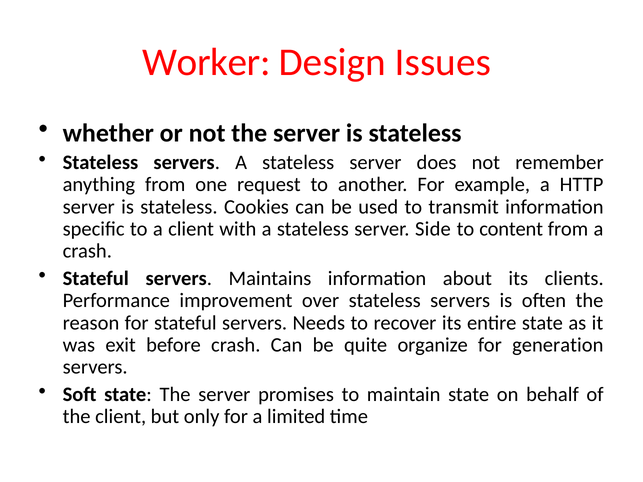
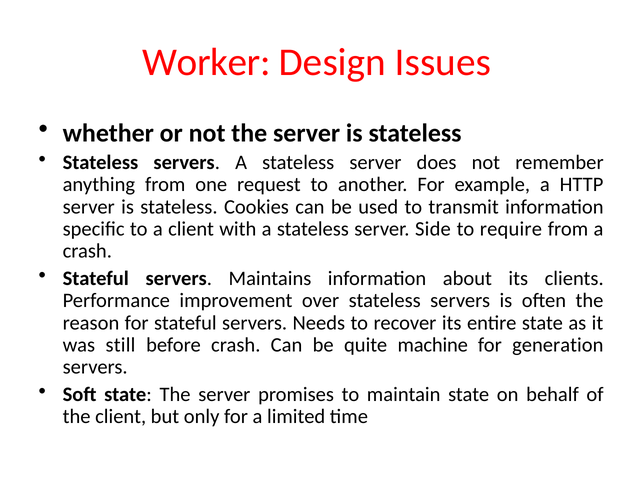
content: content -> require
exit: exit -> still
organize: organize -> machine
